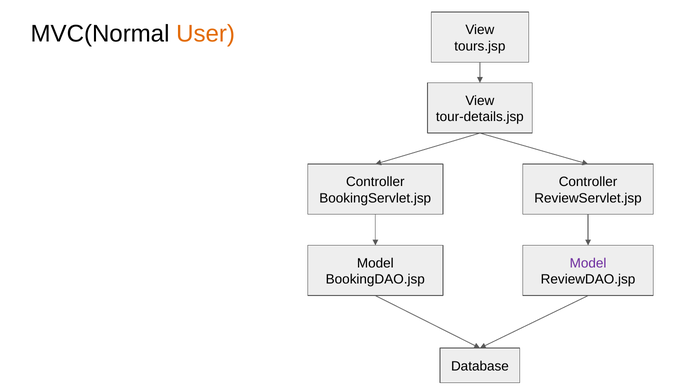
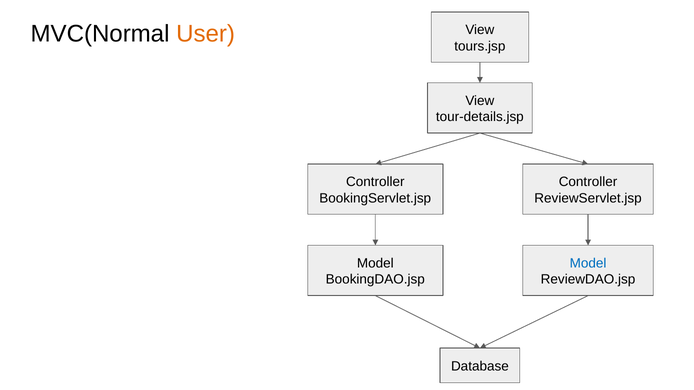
Model at (588, 264) colour: purple -> blue
